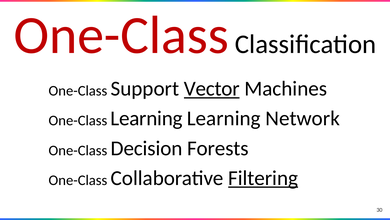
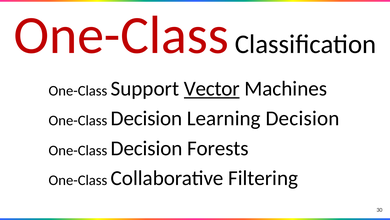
Learning at (146, 118): Learning -> Decision
Learning Network: Network -> Decision
Filtering underline: present -> none
